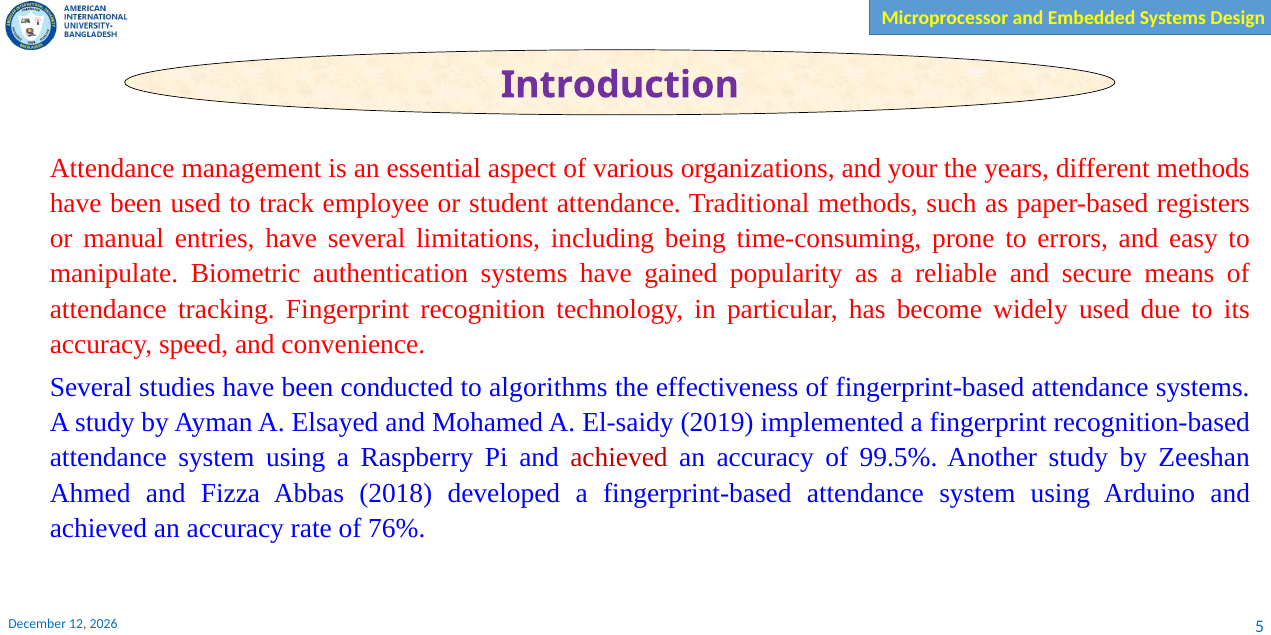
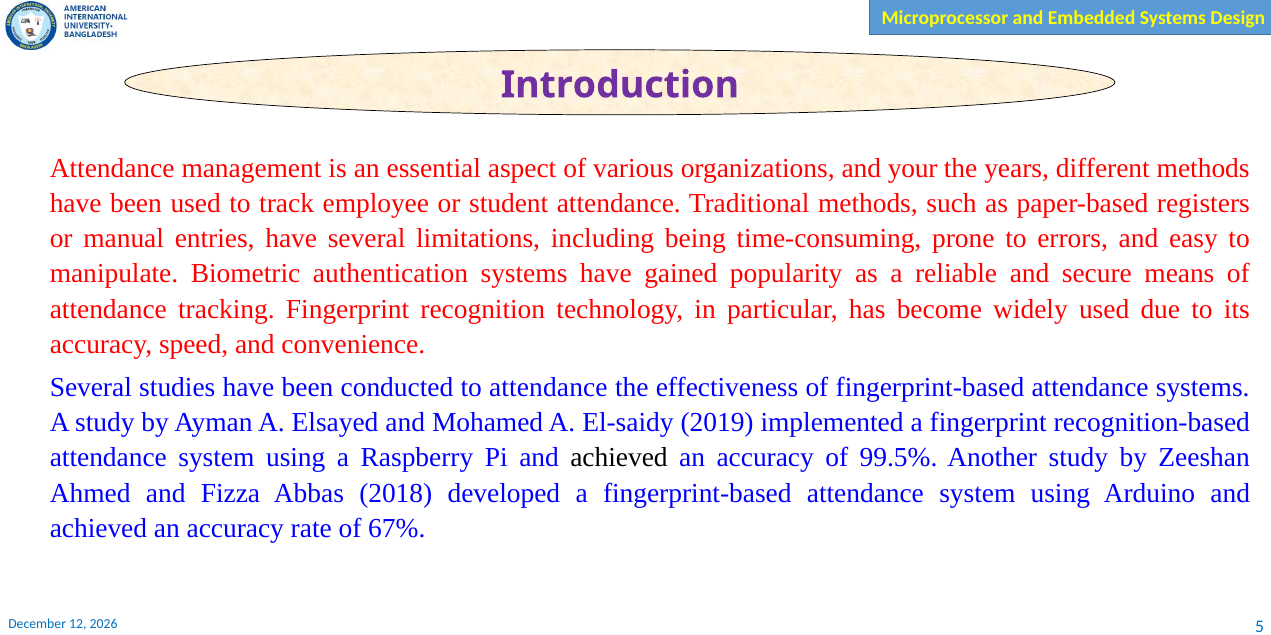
to algorithms: algorithms -> attendance
achieved at (619, 458) colour: red -> black
76%: 76% -> 67%
